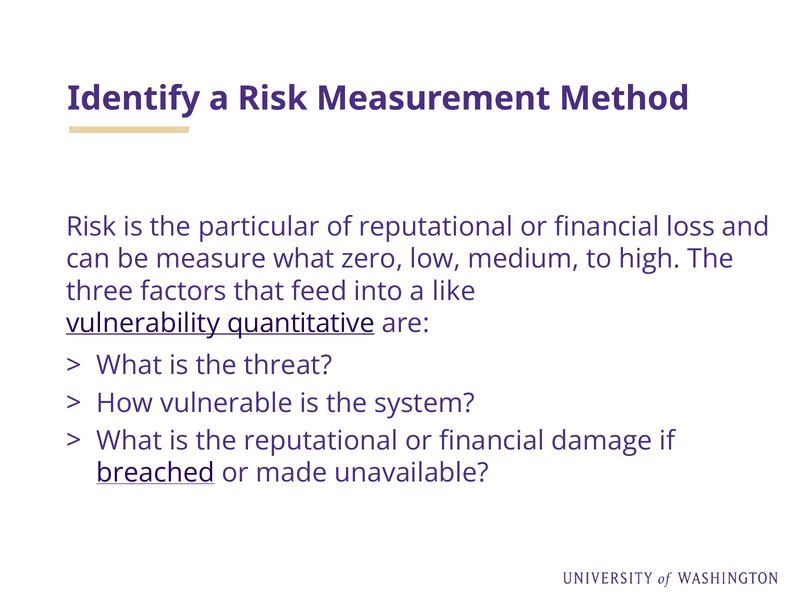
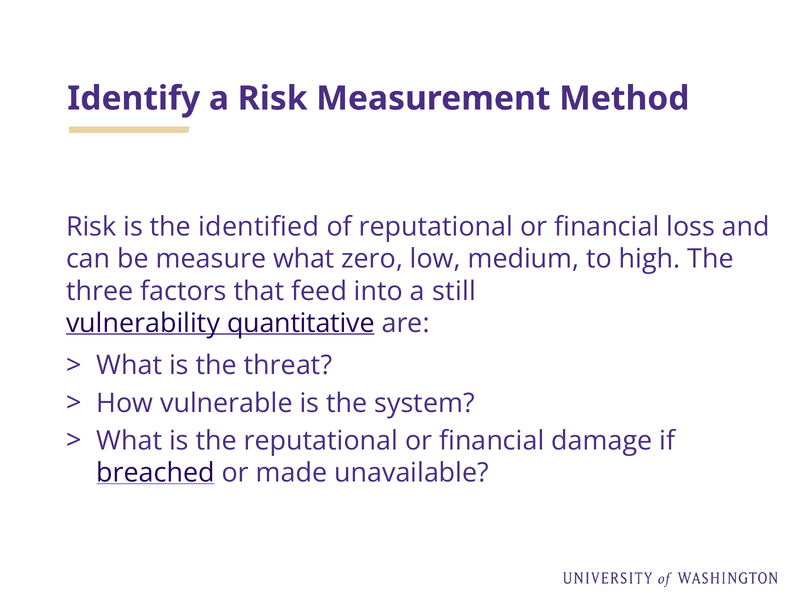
particular: particular -> identified
like: like -> still
